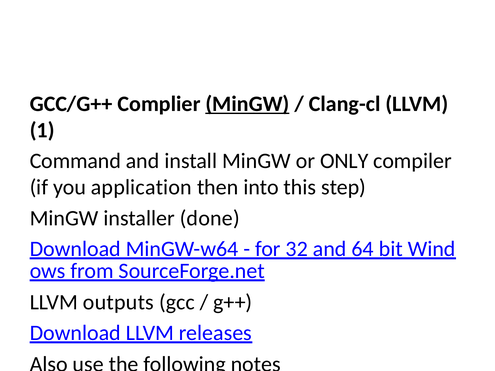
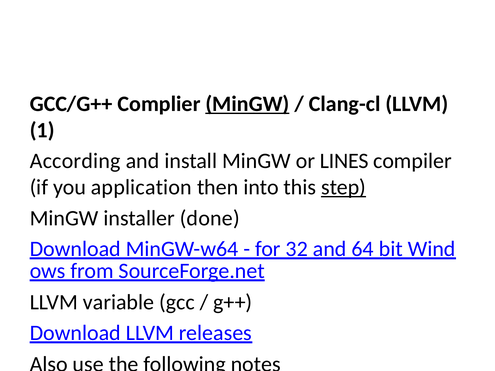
Command: Command -> According
ONLY: ONLY -> LINES
step underline: none -> present
outputs: outputs -> variable
